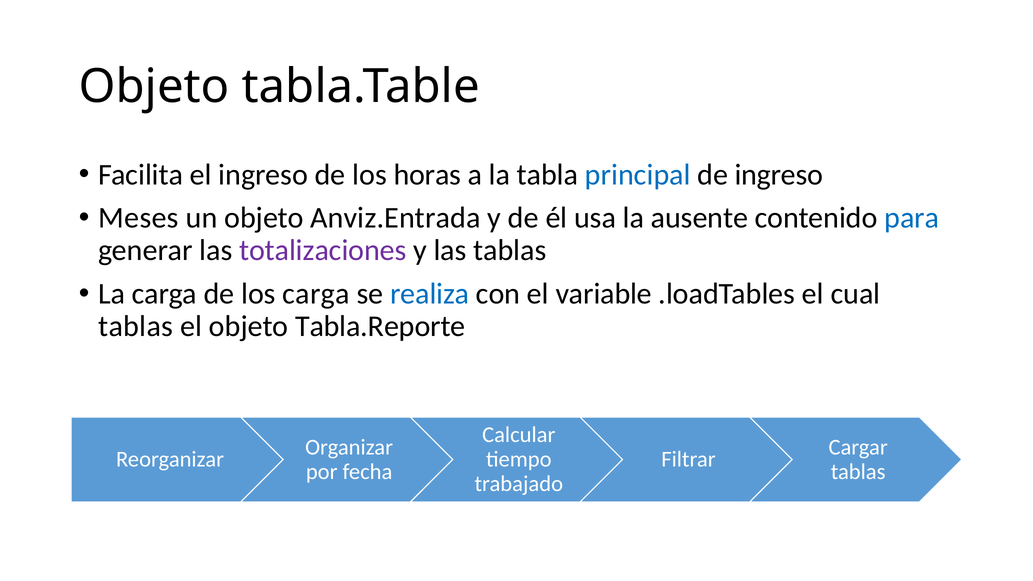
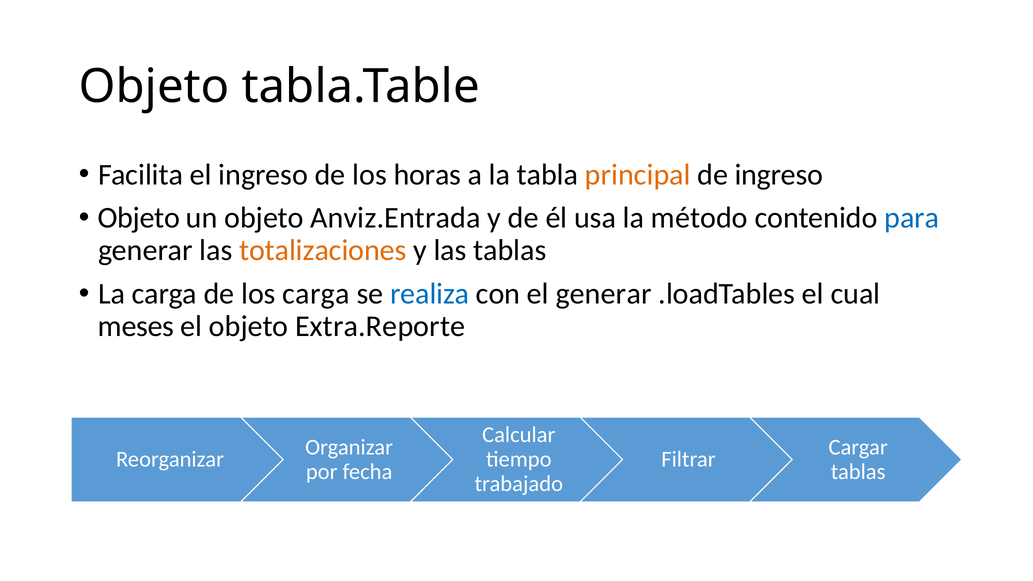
principal colour: blue -> orange
Meses at (138, 218): Meses -> Objeto
ausente: ausente -> método
totalizaciones colour: purple -> orange
el variable: variable -> generar
tablas at (136, 326): tablas -> meses
Tabla.Reporte: Tabla.Reporte -> Extra.Reporte
